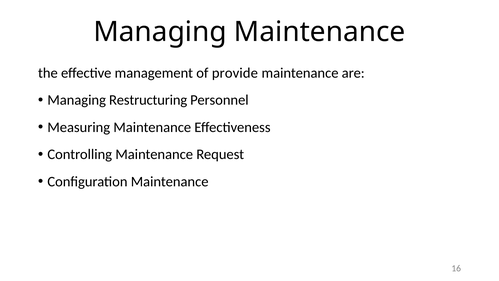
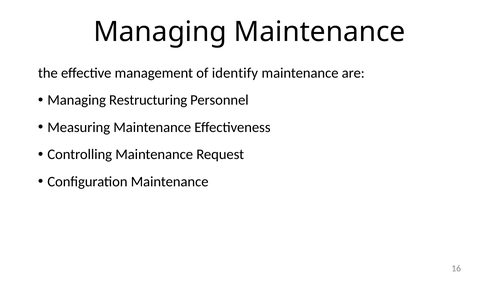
provide: provide -> identify
